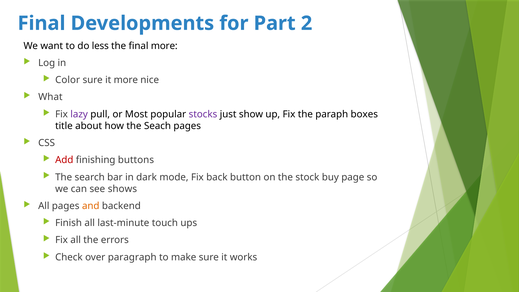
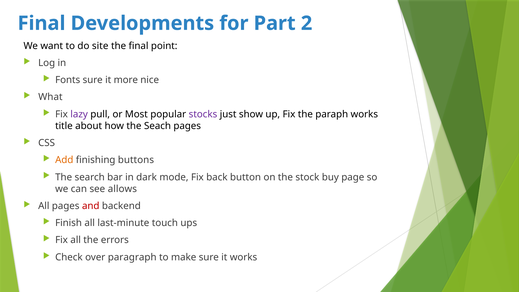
less: less -> site
final more: more -> point
Color: Color -> Fonts
paraph boxes: boxes -> works
Add colour: red -> orange
shows: shows -> allows
and colour: orange -> red
